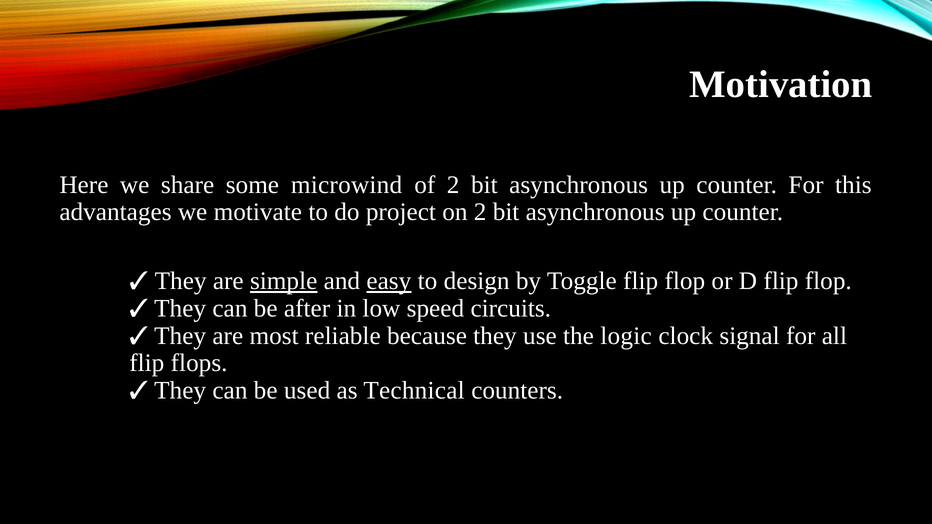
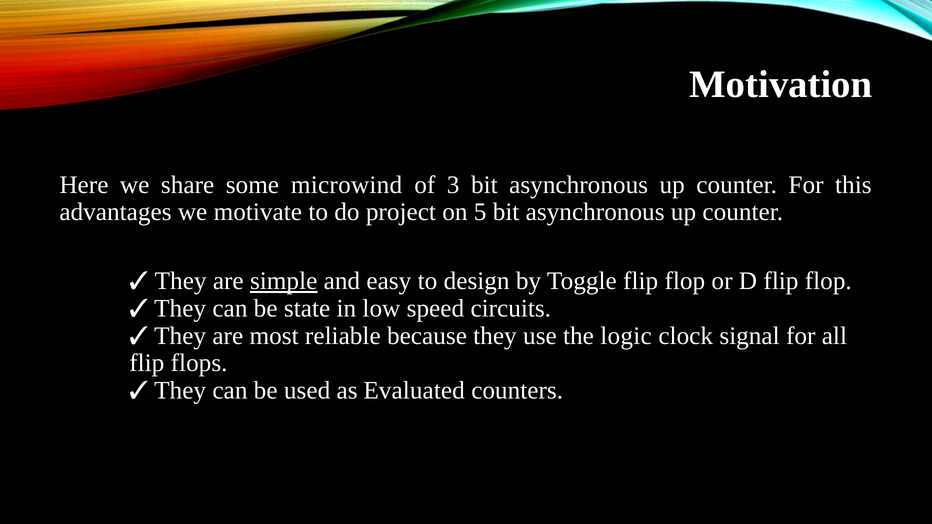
of 2: 2 -> 3
on 2: 2 -> 5
easy underline: present -> none
after: after -> state
Technical: Technical -> Evaluated
